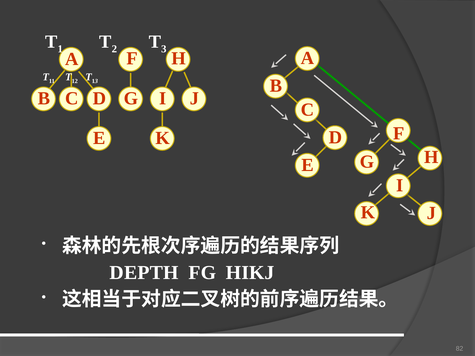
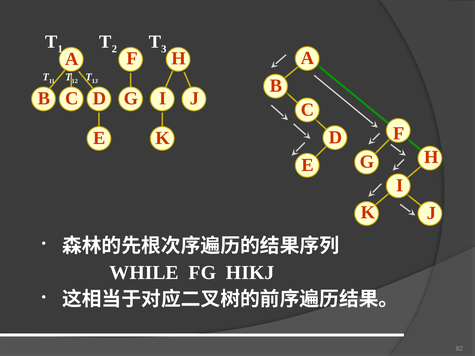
DEPTH: DEPTH -> WHILE
